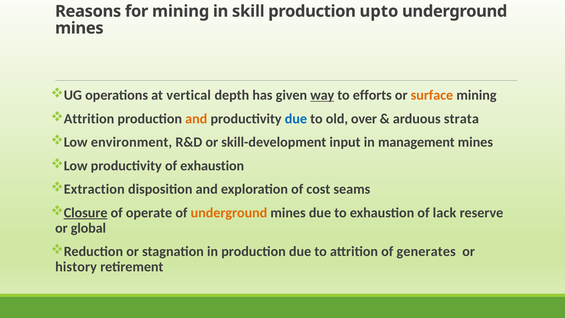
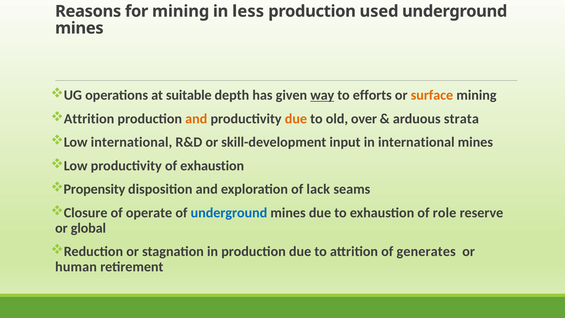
skill: skill -> less
upto: upto -> used
vertical: vertical -> suitable
due at (296, 119) colour: blue -> orange
Low environment: environment -> international
in management: management -> international
Extraction: Extraction -> Propensity
cost: cost -> lack
Closure underline: present -> none
underground at (229, 213) colour: orange -> blue
lack: lack -> role
history: history -> human
